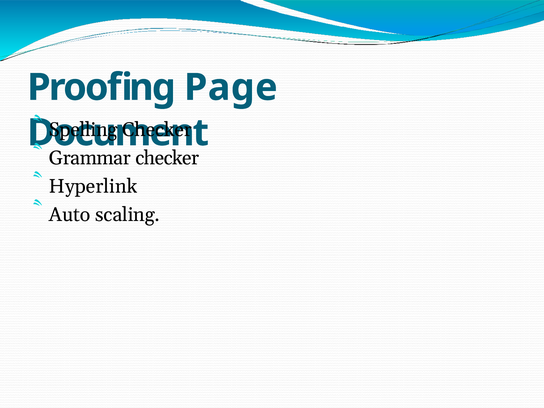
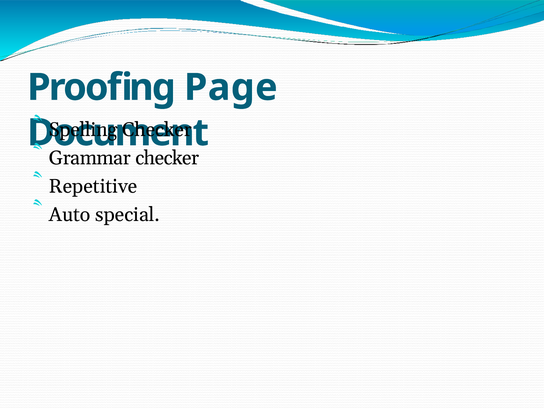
Hyperlink: Hyperlink -> Repetitive
scaling: scaling -> special
